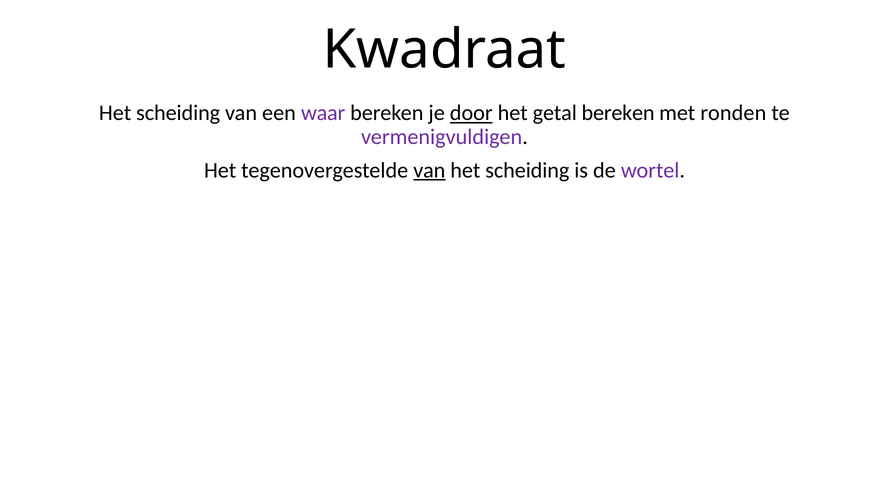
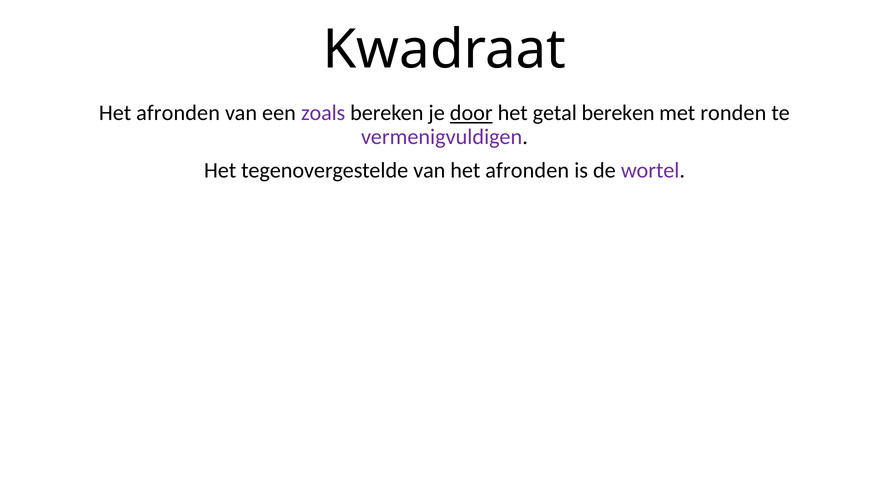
scheiding at (178, 113): scheiding -> afronden
waar: waar -> zoals
van at (429, 170) underline: present -> none
scheiding at (527, 170): scheiding -> afronden
